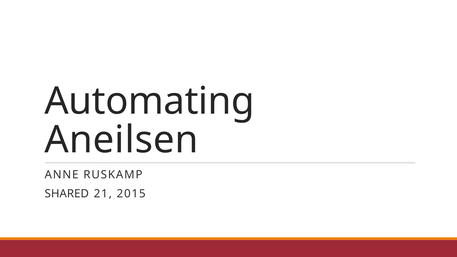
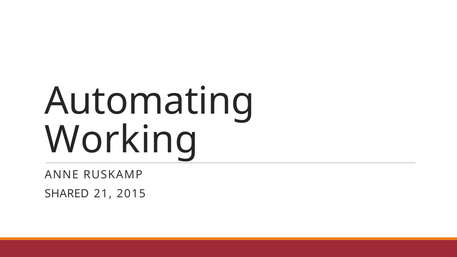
Aneilsen: Aneilsen -> Working
